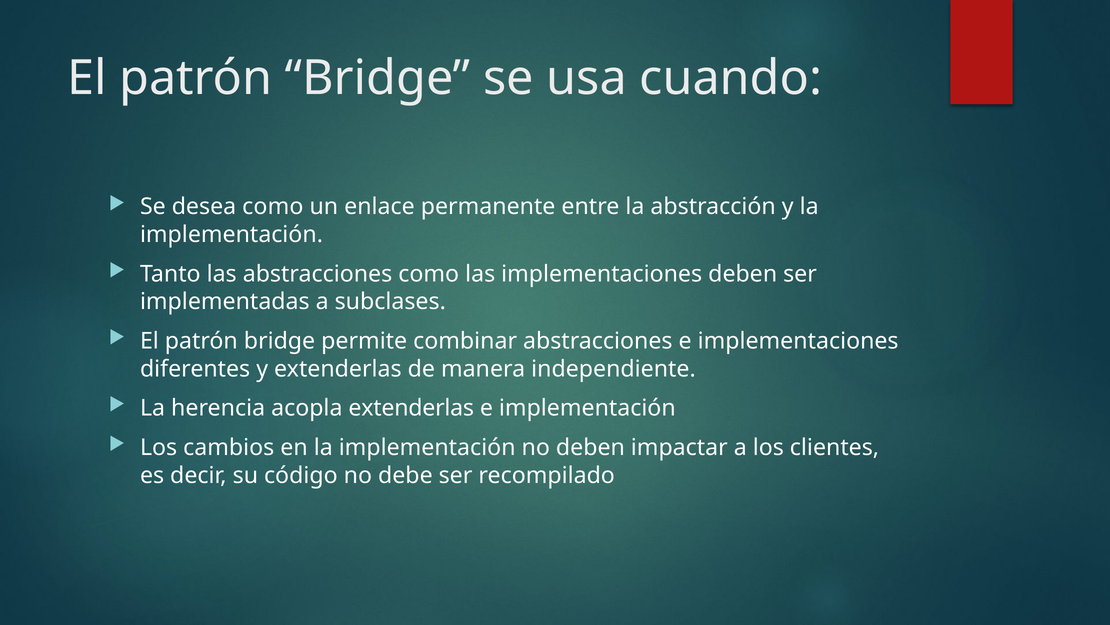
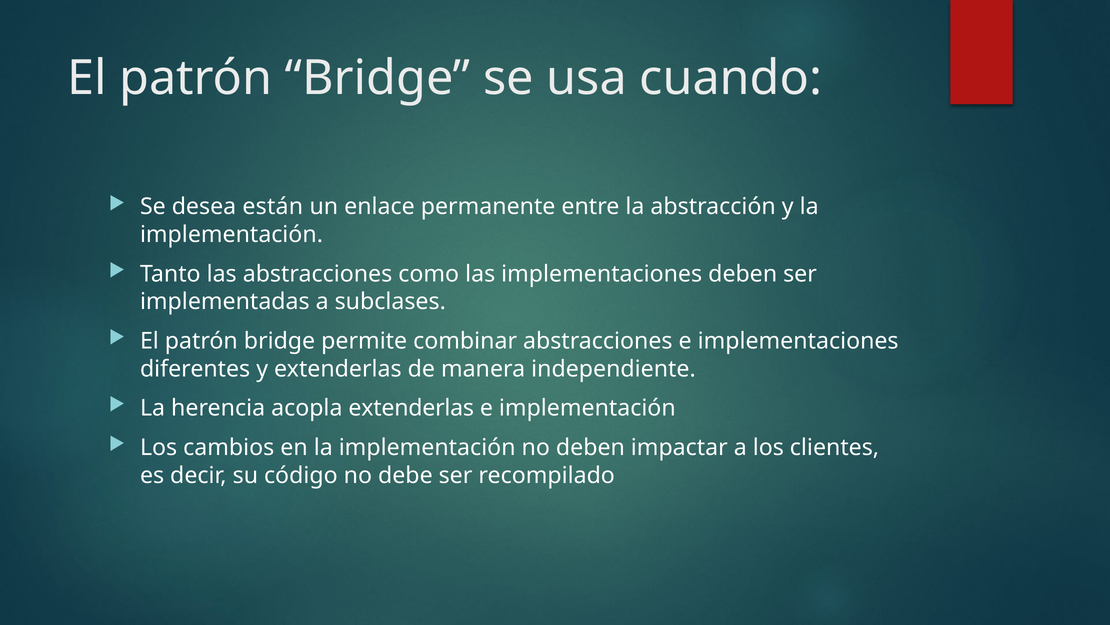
desea como: como -> están
